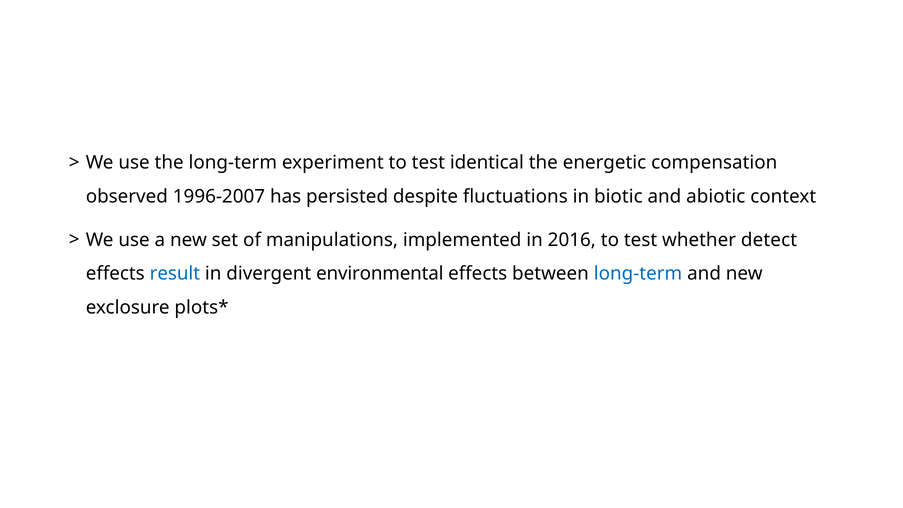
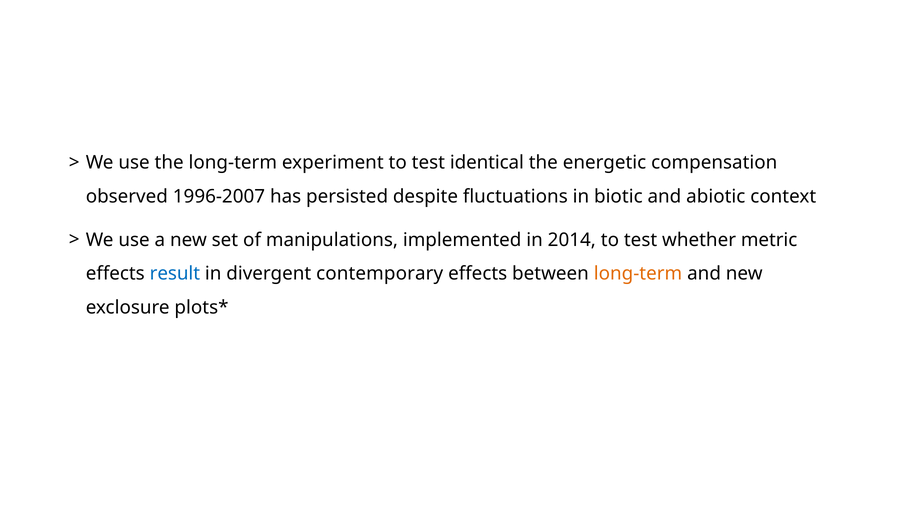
2016: 2016 -> 2014
detect: detect -> metric
environmental: environmental -> contemporary
long-term at (638, 274) colour: blue -> orange
